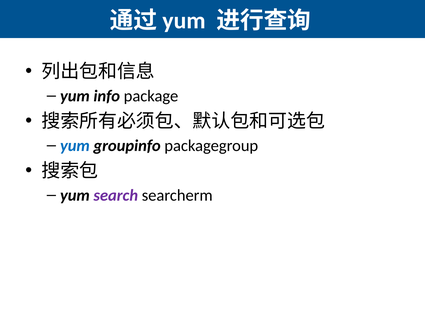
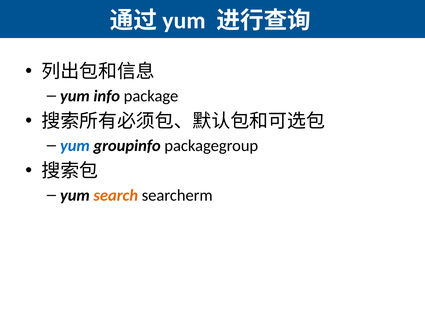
search colour: purple -> orange
